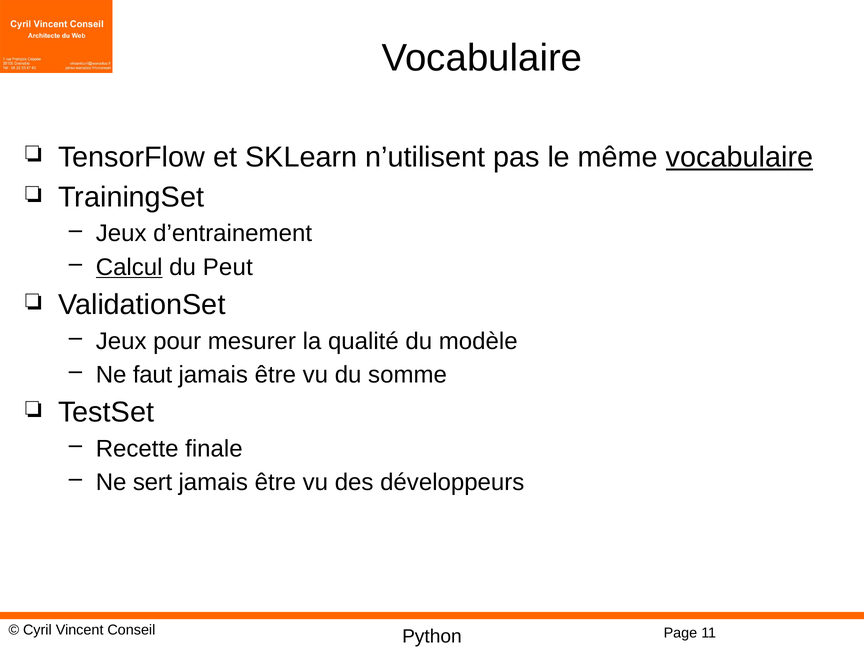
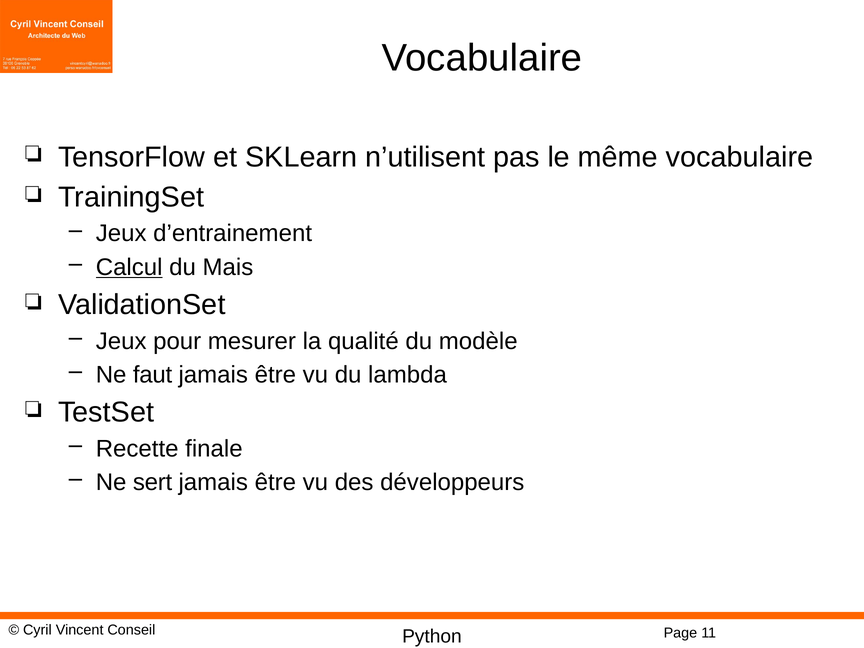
vocabulaire at (740, 157) underline: present -> none
Peut: Peut -> Mais
somme: somme -> lambda
